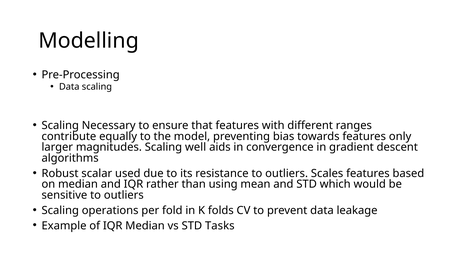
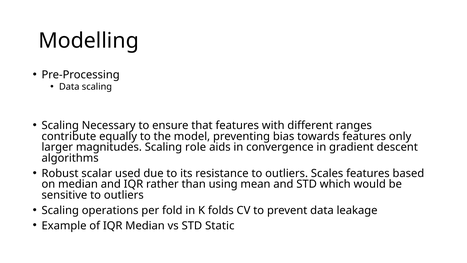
well: well -> role
Tasks: Tasks -> Static
